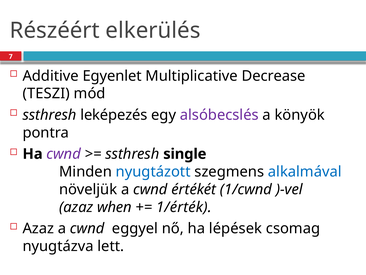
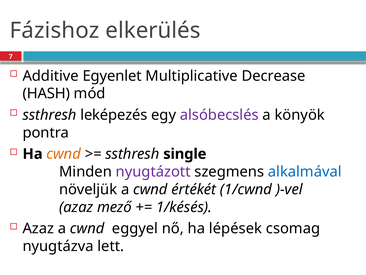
Részéért: Részéért -> Fázishoz
TESZI: TESZI -> HASH
cwnd at (64, 154) colour: purple -> orange
nyugtázott colour: blue -> purple
when: when -> mező
1/érték: 1/érték -> 1/késés
